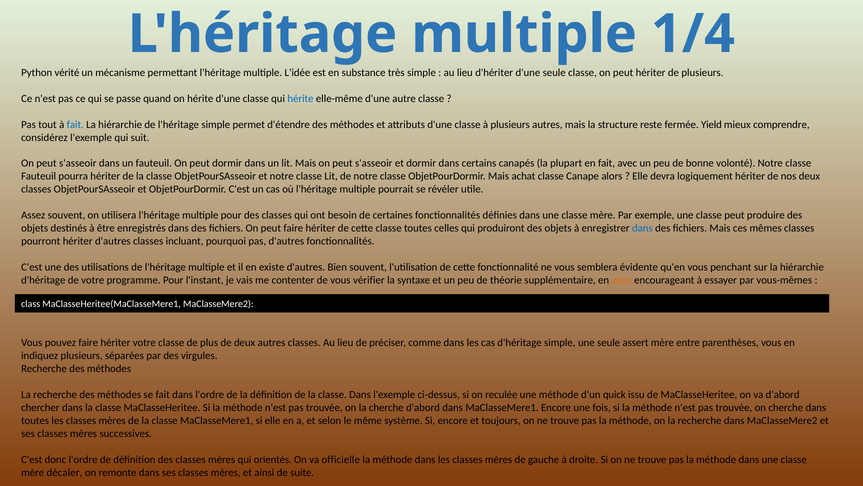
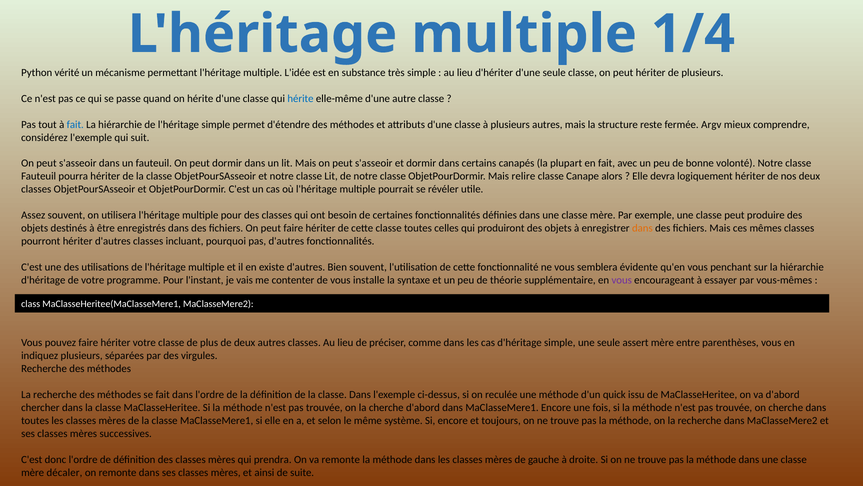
Yield: Yield -> Argv
achat: achat -> relire
dans at (642, 228) colour: blue -> orange
vérifier: vérifier -> installe
vous at (622, 280) colour: orange -> purple
orientés: orientés -> prendra
va officielle: officielle -> remonte
